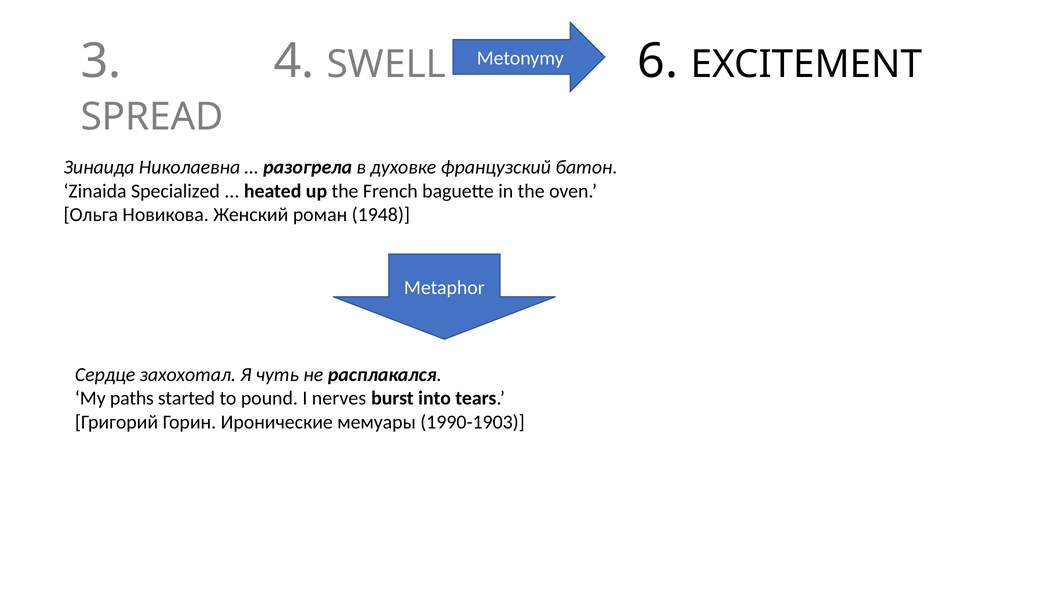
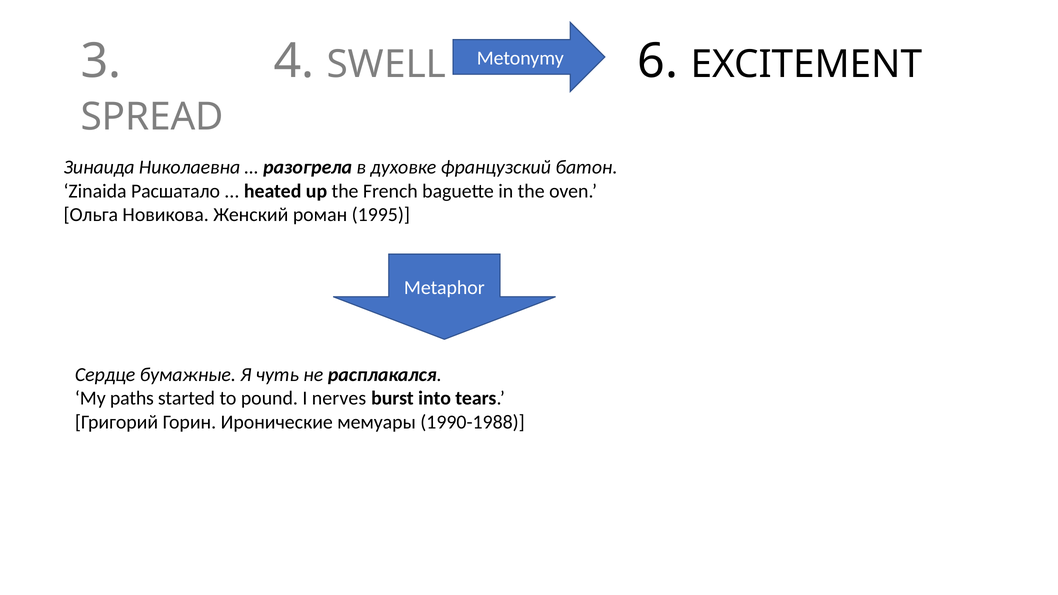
Specialized: Specialized -> Расшатало
1948: 1948 -> 1995
захохотал: захохотал -> бумажные
1990-1903: 1990-1903 -> 1990-1988
